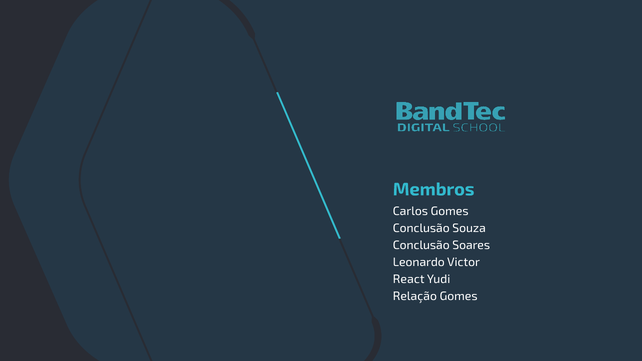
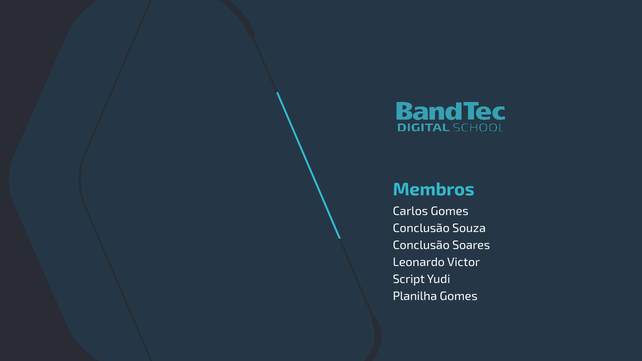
React: React -> Script
Relação: Relação -> Planilha
